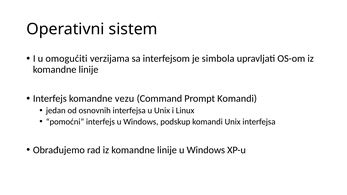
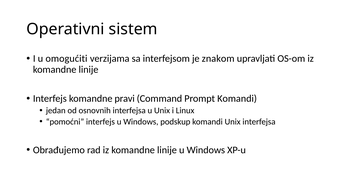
simbola: simbola -> znakom
vezu: vezu -> pravi
